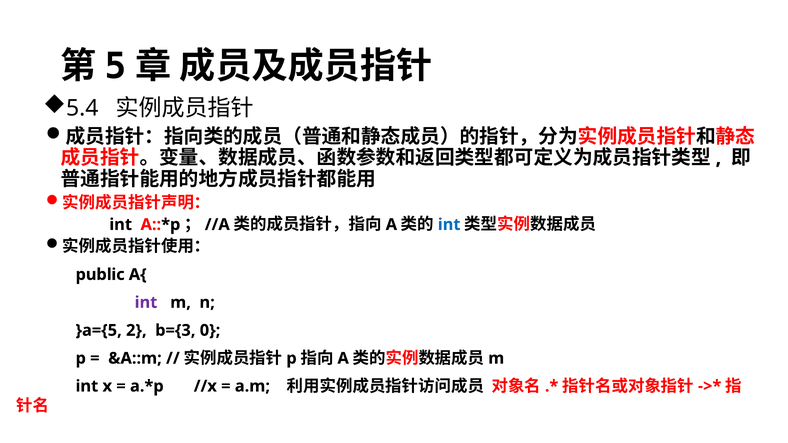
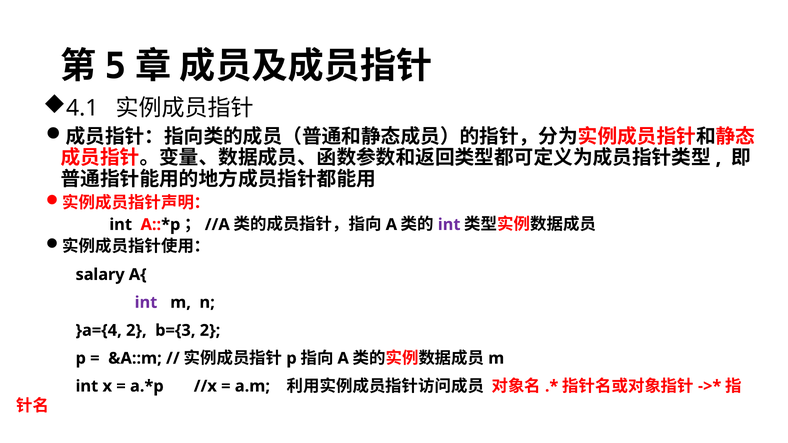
5.4: 5.4 -> 4.1
int at (449, 225) colour: blue -> purple
public: public -> salary
}a={5: }a={5 -> }a={4
b={3 0: 0 -> 2
